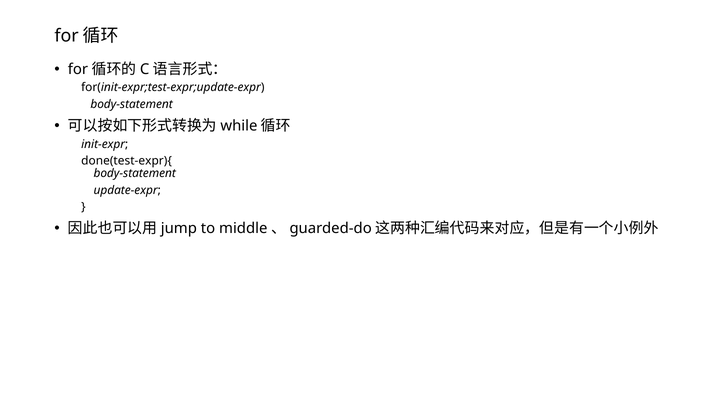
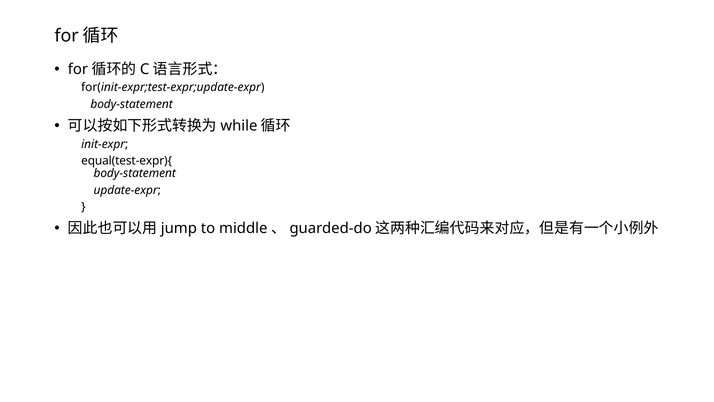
done(test-expr){: done(test-expr){ -> equal(test-expr){
